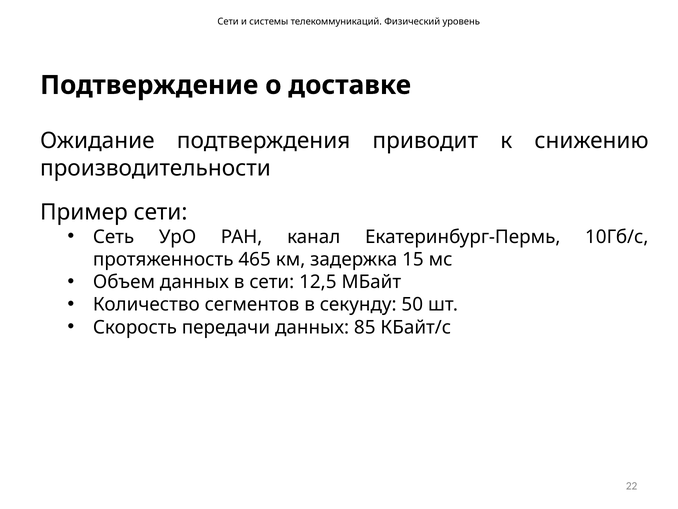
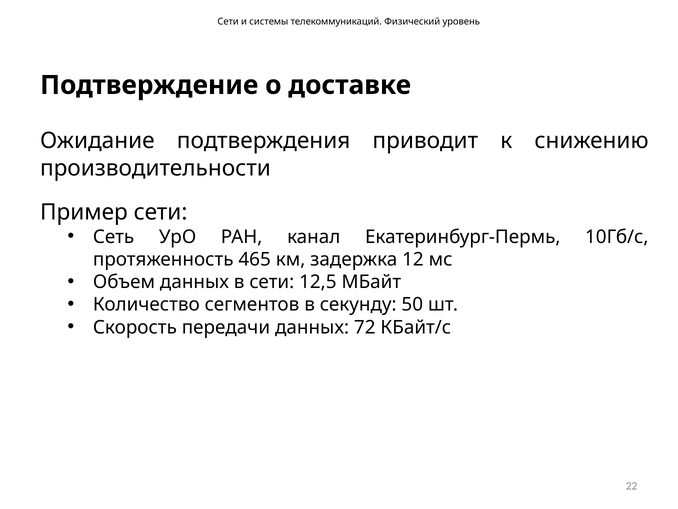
15: 15 -> 12
85: 85 -> 72
